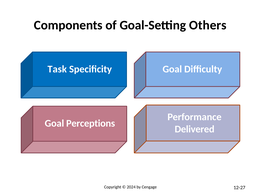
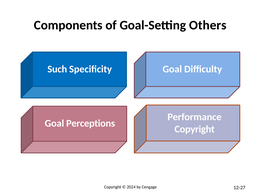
Task: Task -> Such
Delivered at (195, 129): Delivered -> Copyright
